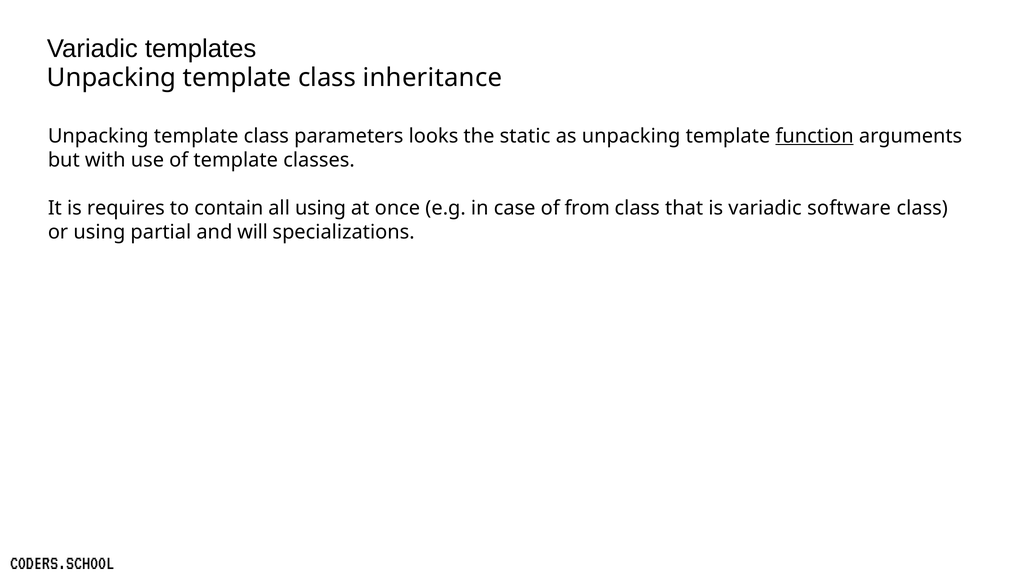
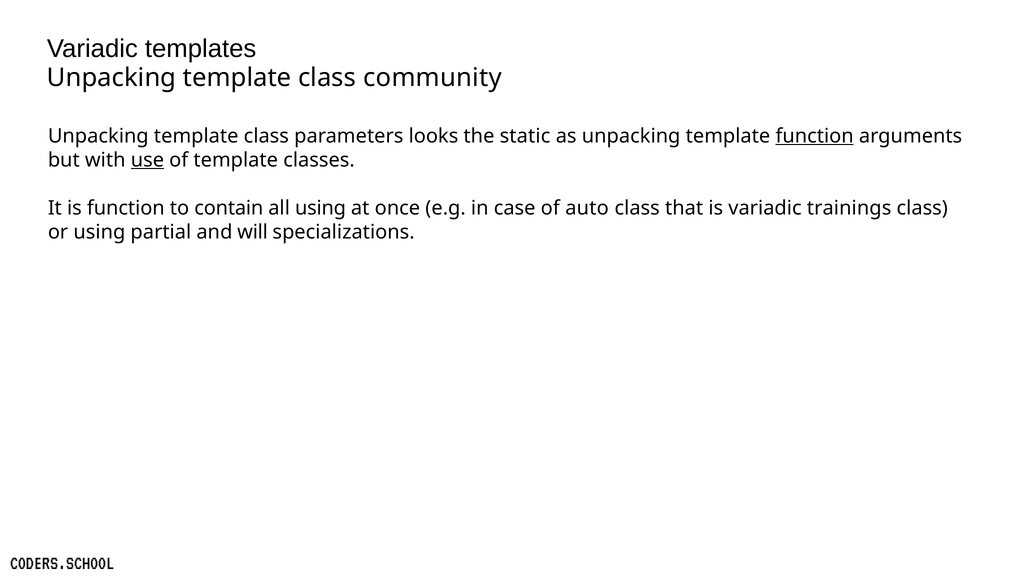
inheritance: inheritance -> community
use underline: none -> present
is requires: requires -> function
from: from -> auto
software: software -> trainings
